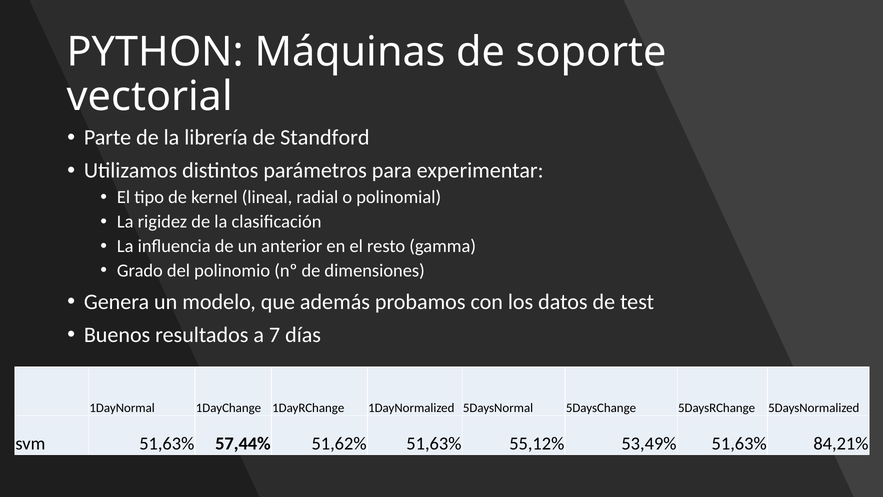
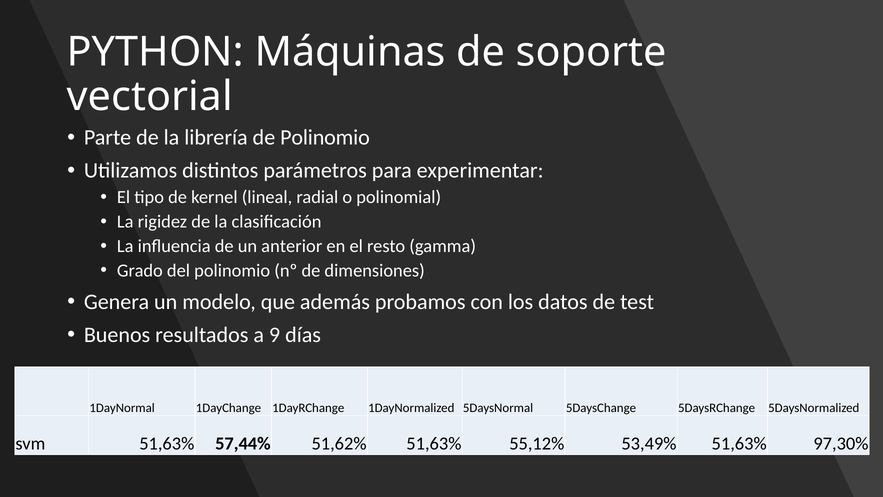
de Standford: Standford -> Polinomio
7: 7 -> 9
84,21%: 84,21% -> 97,30%
